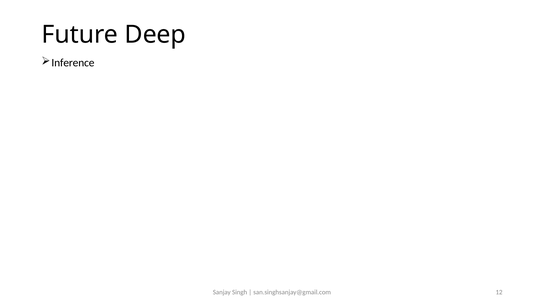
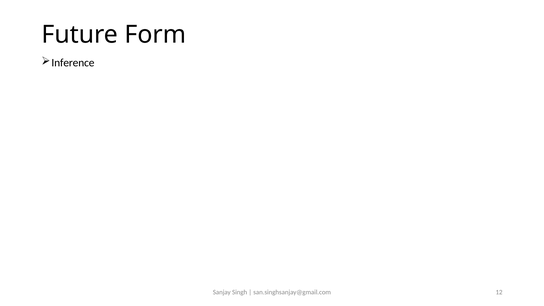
Deep: Deep -> Form
